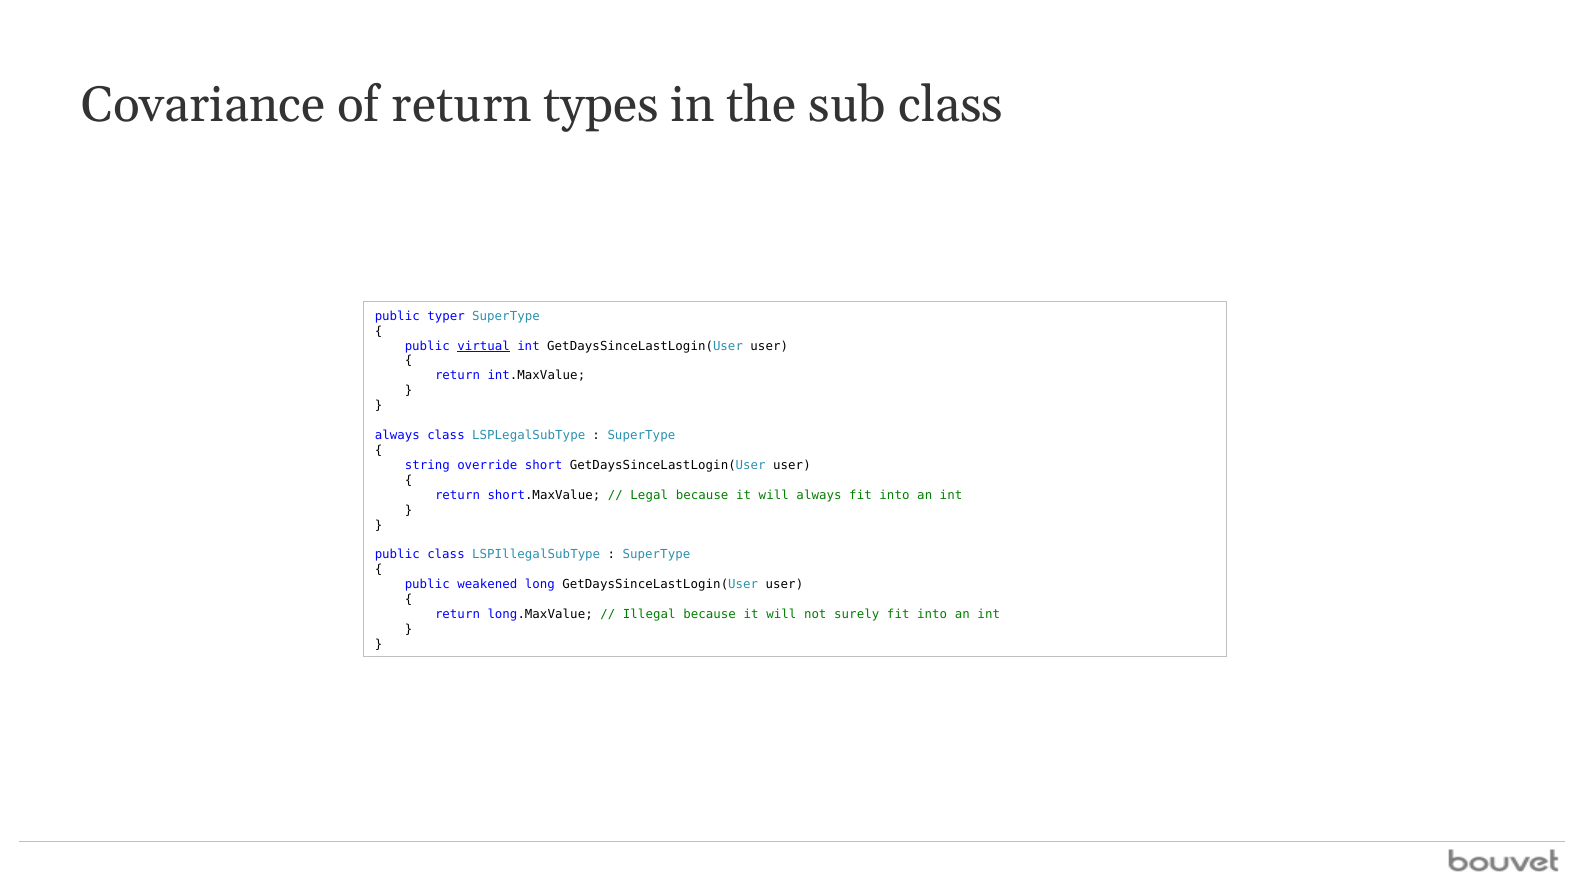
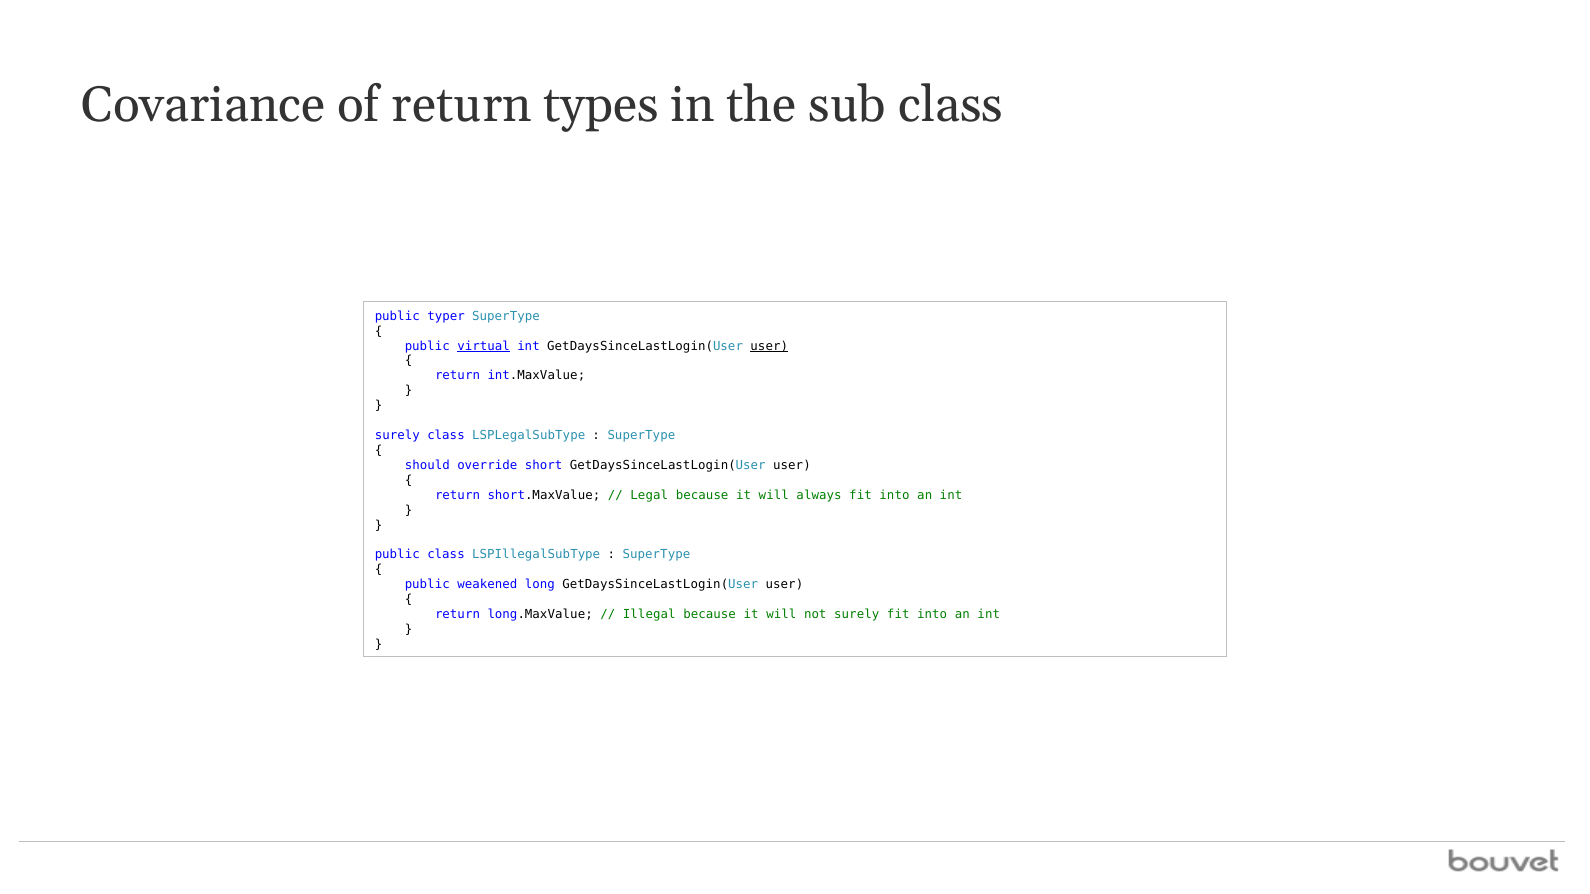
user at (769, 346) underline: none -> present
always at (397, 436): always -> surely
string: string -> should
